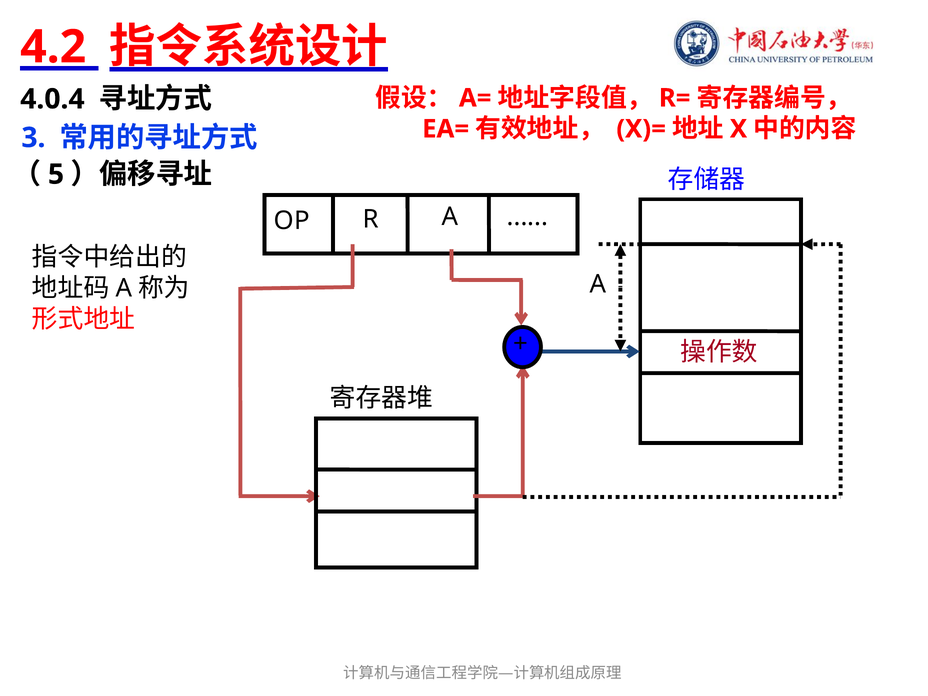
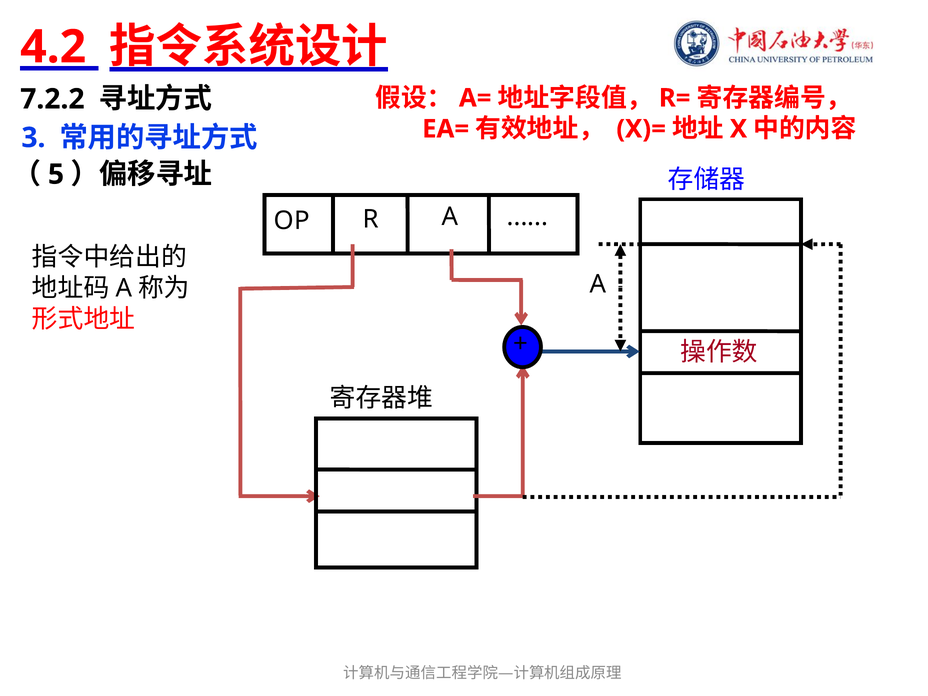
4.0.4: 4.0.4 -> 7.2.2
